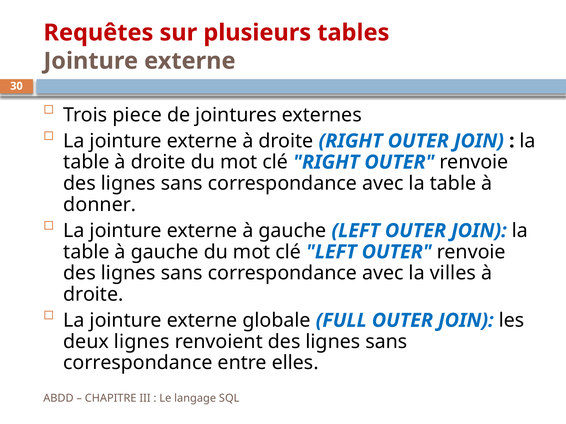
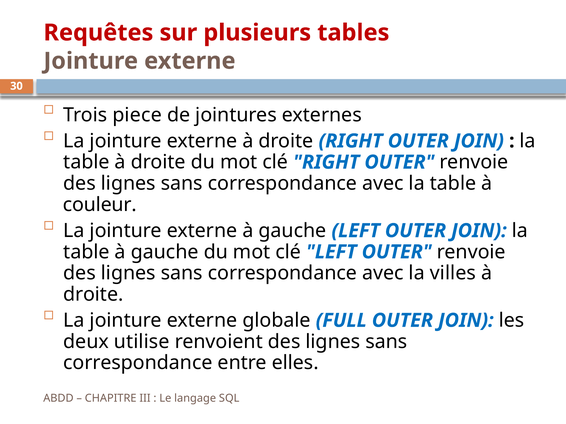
donner: donner -> couleur
deux lignes: lignes -> utilise
